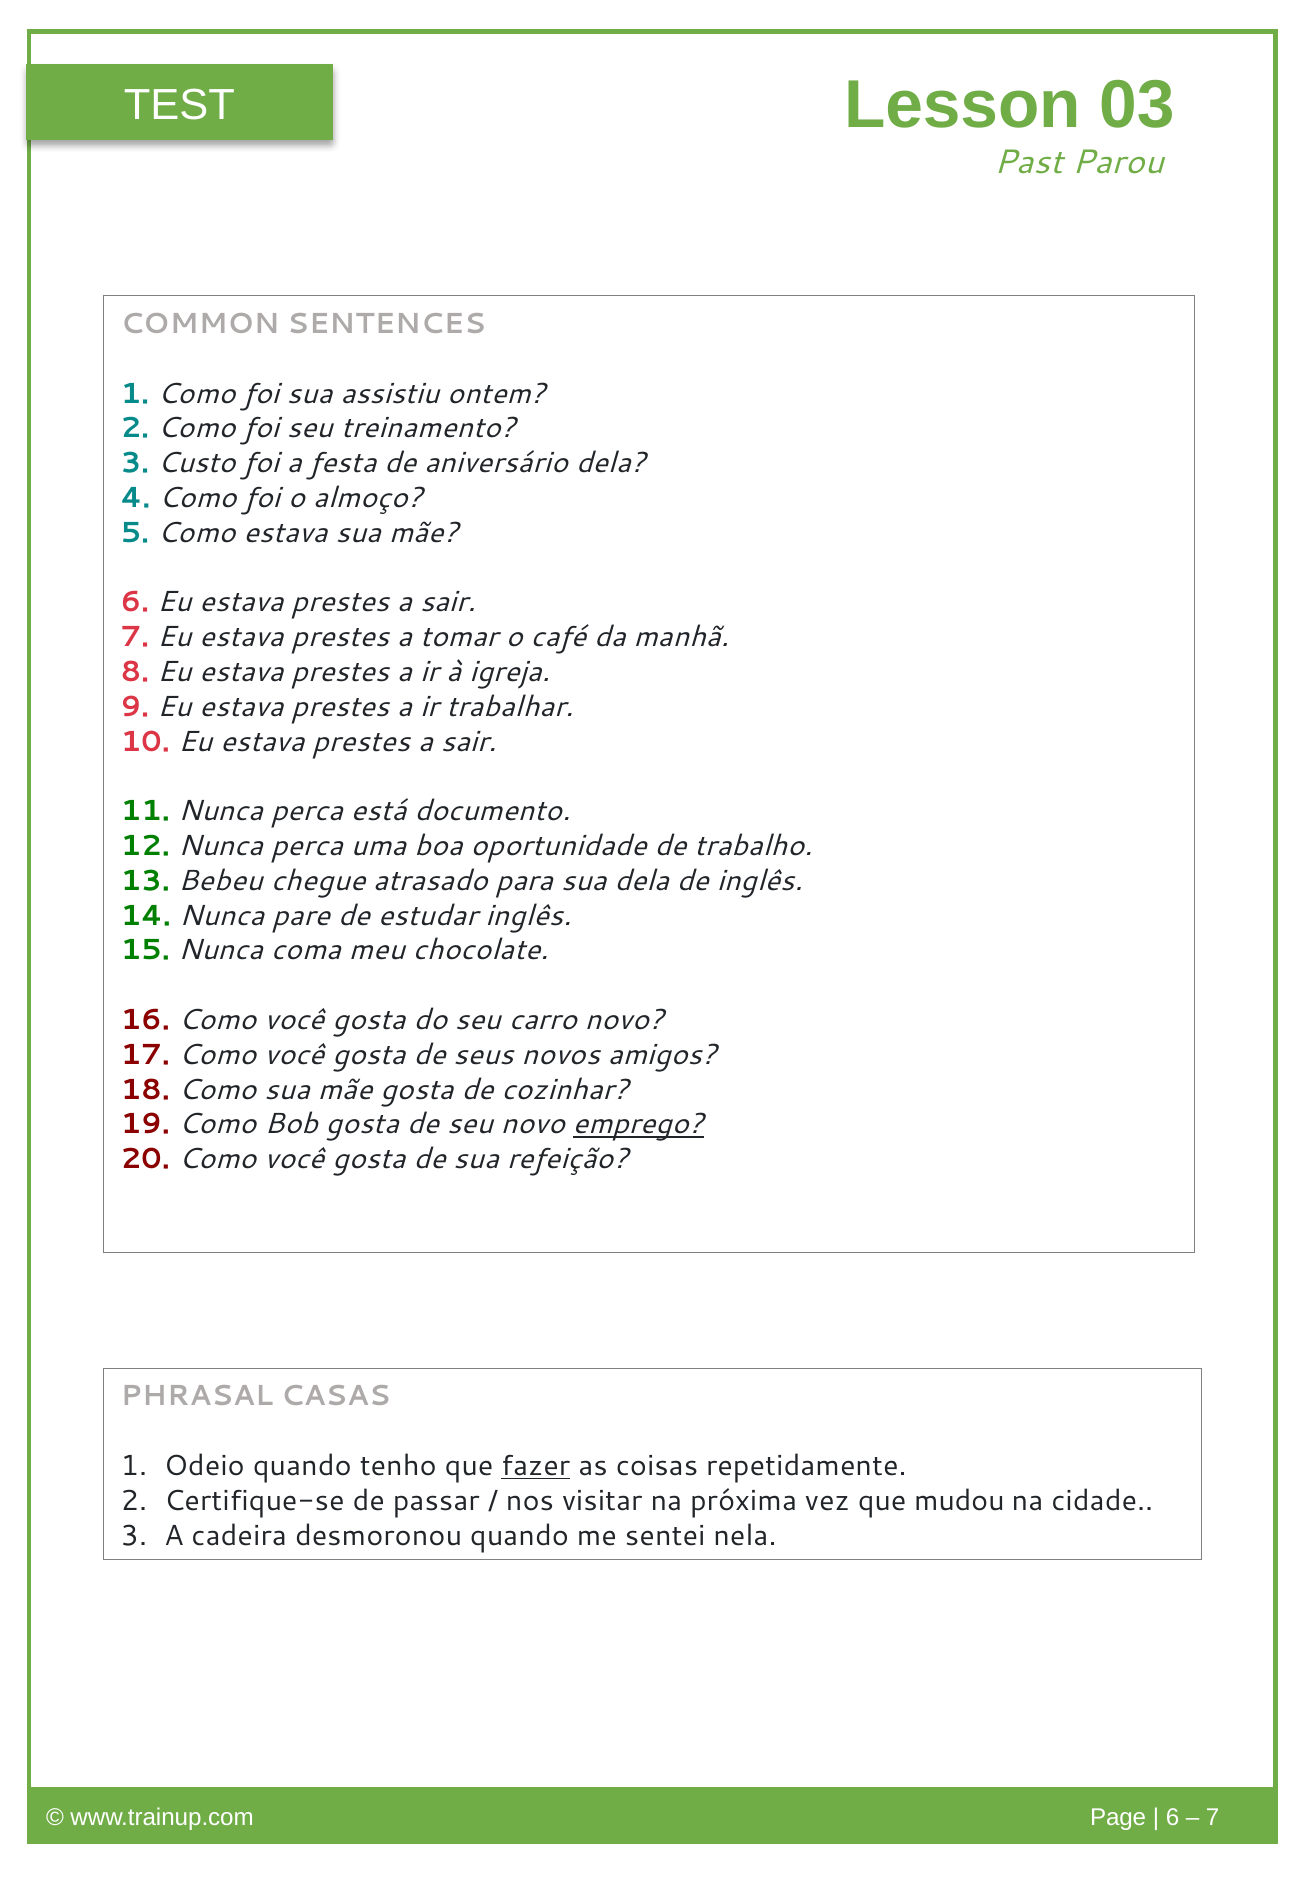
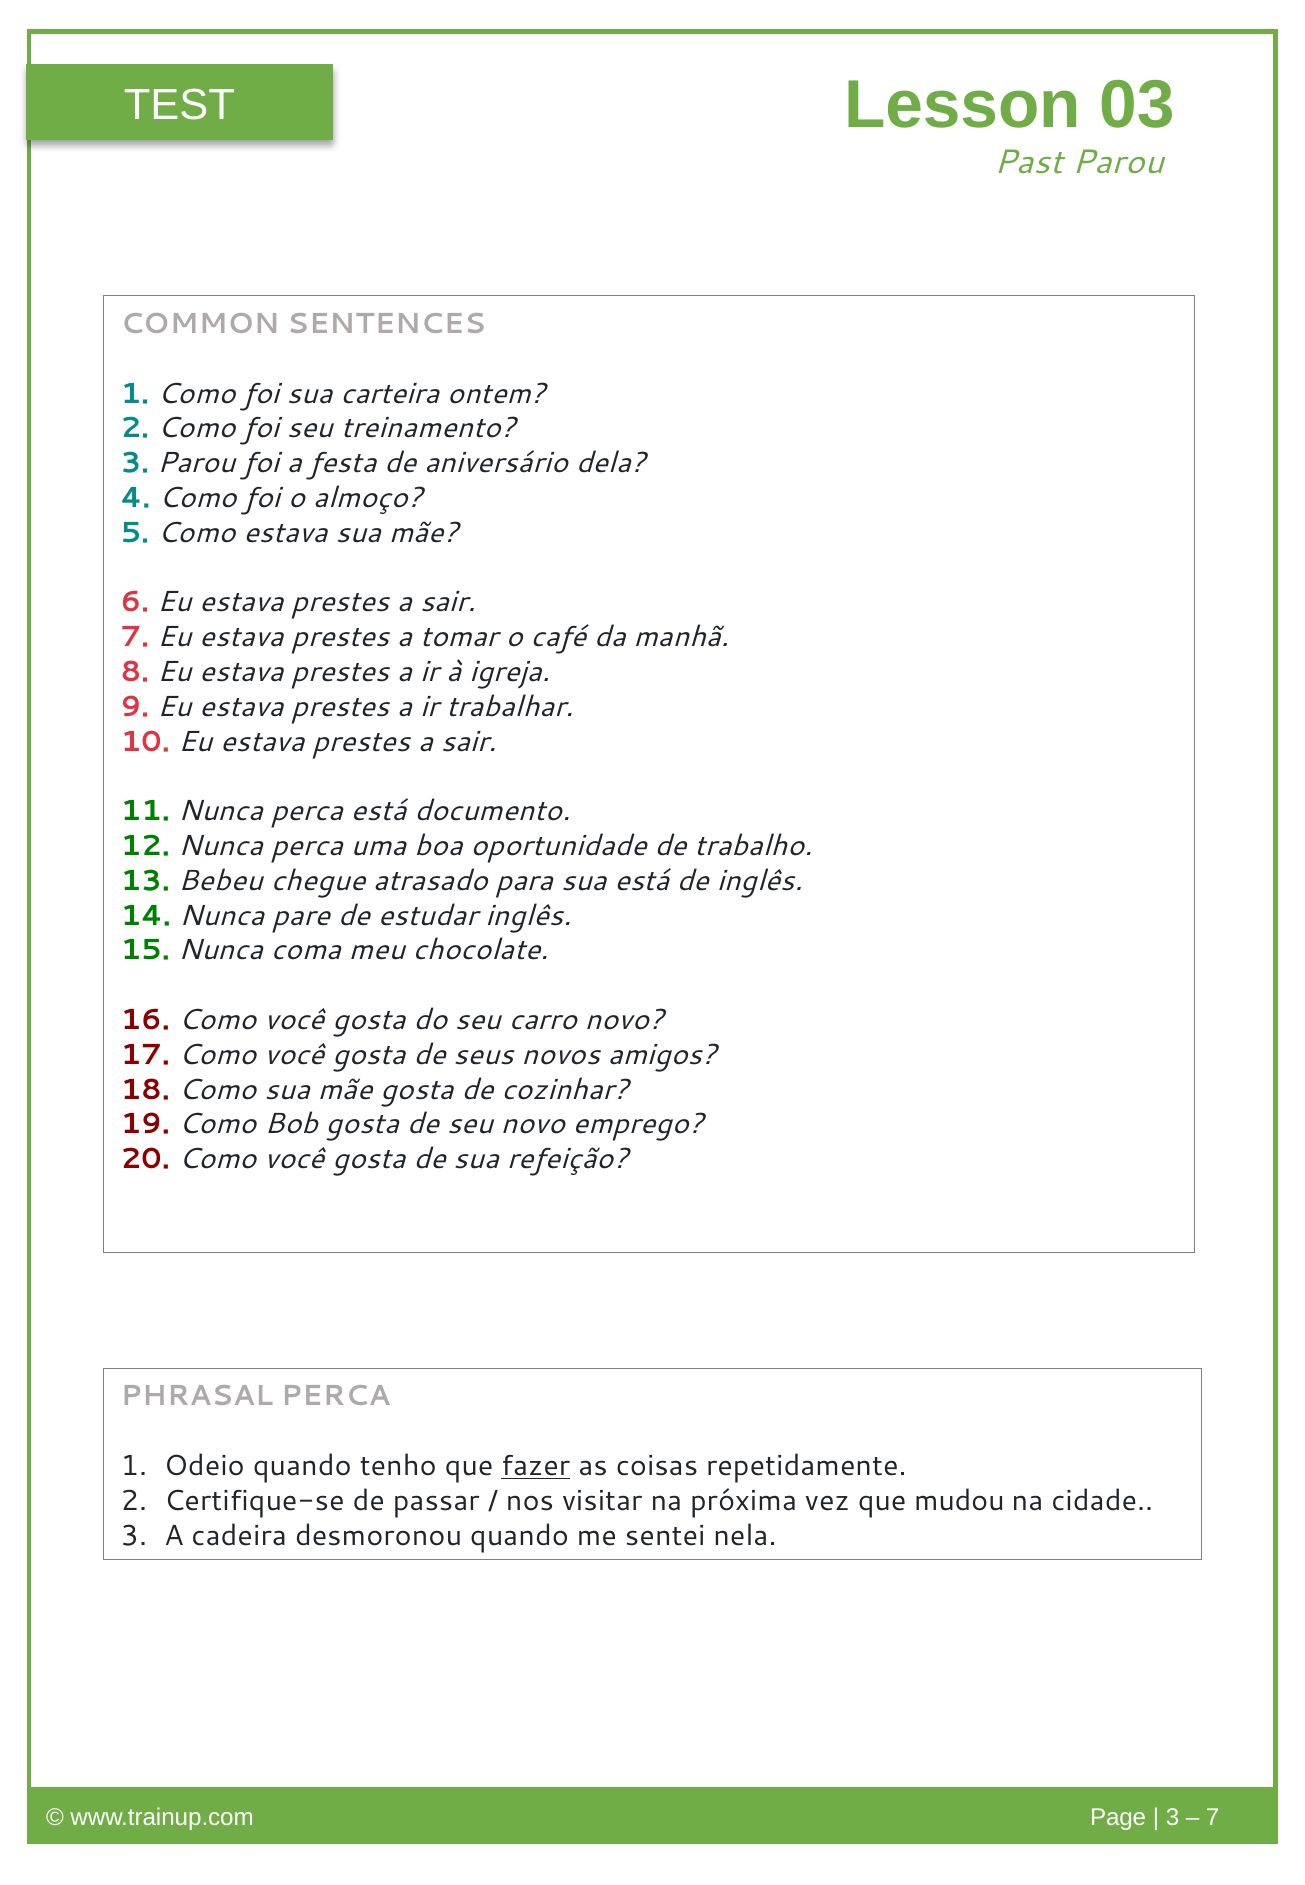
assistiu: assistiu -> carteira
3 Custo: Custo -> Parou
sua dela: dela -> está
emprego underline: present -> none
PHRASAL CASAS: CASAS -> PERCA
6 at (1173, 1817): 6 -> 3
